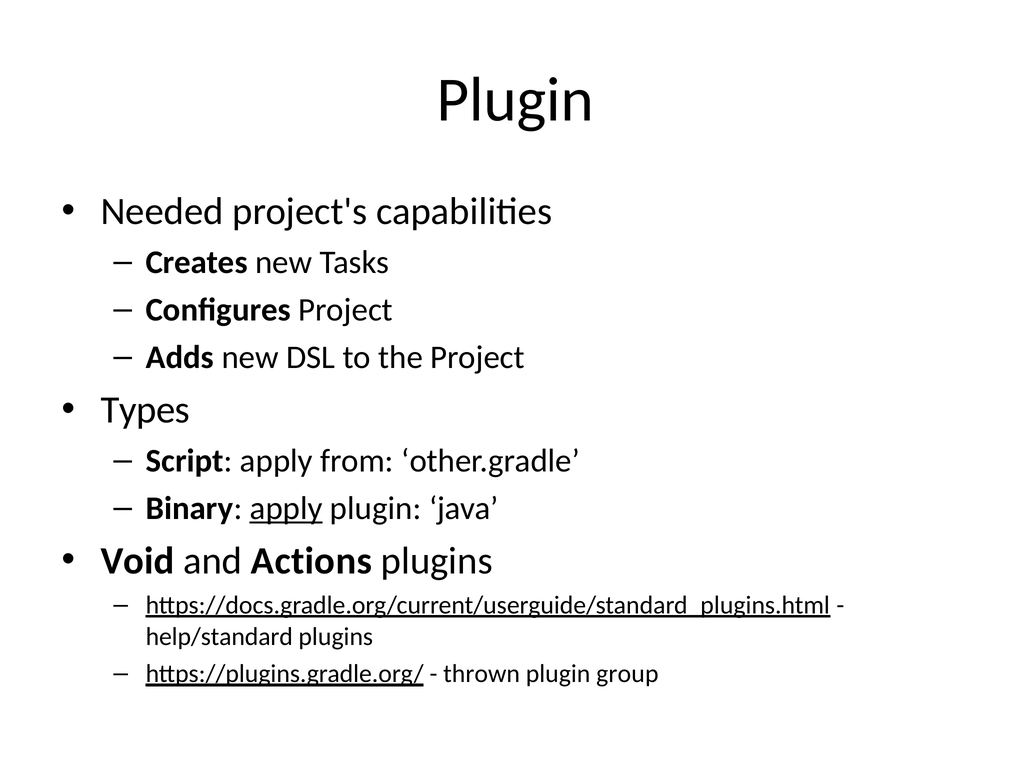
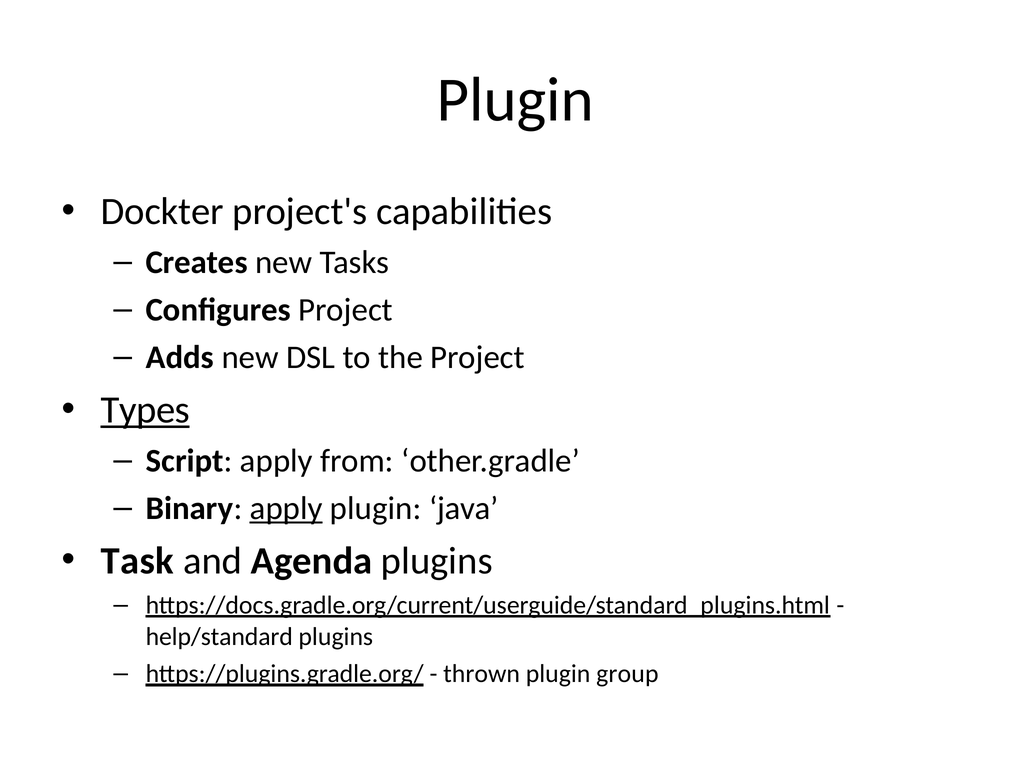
Needed: Needed -> Dockter
Types underline: none -> present
Void: Void -> Task
Actions: Actions -> Agenda
